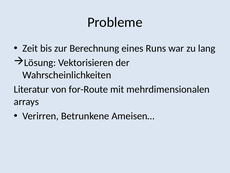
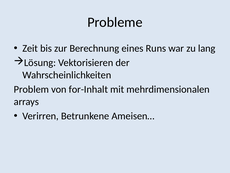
Literatur: Literatur -> Problem
for-Route: for-Route -> for-Inhalt
